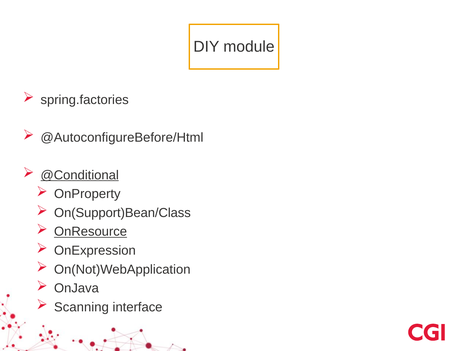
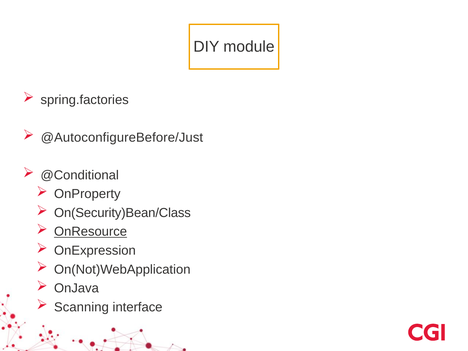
@AutoconfigureBefore/Html: @AutoconfigureBefore/Html -> @AutoconfigureBefore/Just
@Conditional underline: present -> none
On(Support)Bean/Class: On(Support)Bean/Class -> On(Security)Bean/Class
